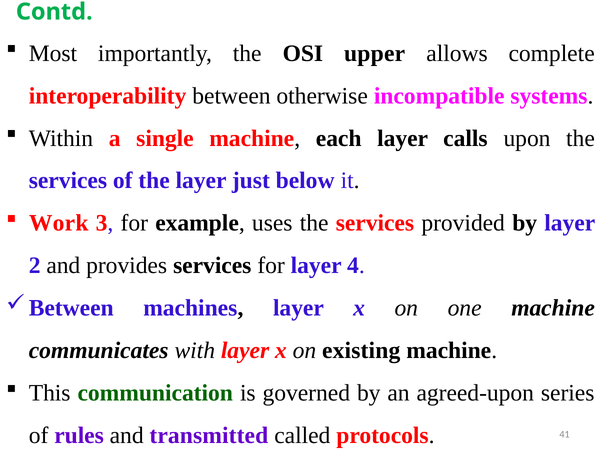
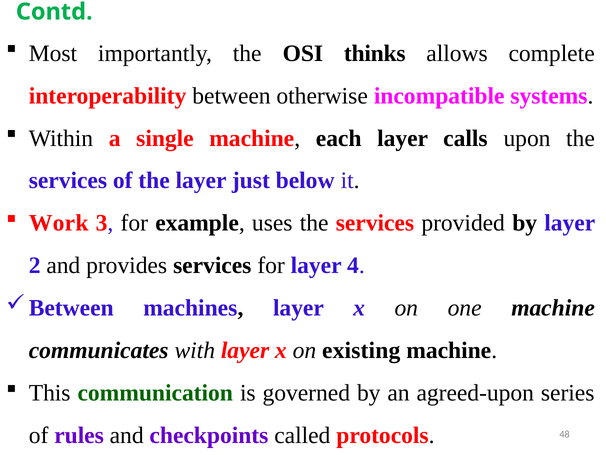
upper: upper -> thinks
transmitted: transmitted -> checkpoints
41: 41 -> 48
